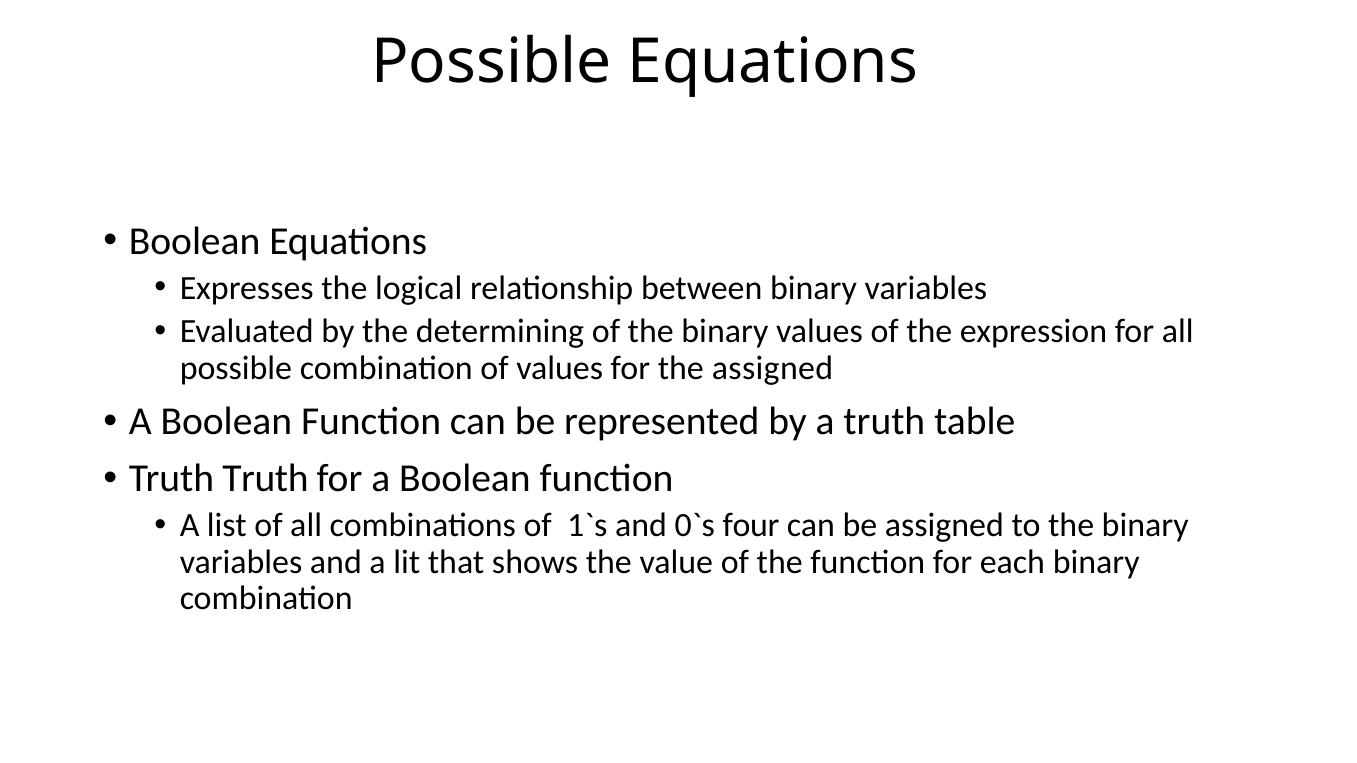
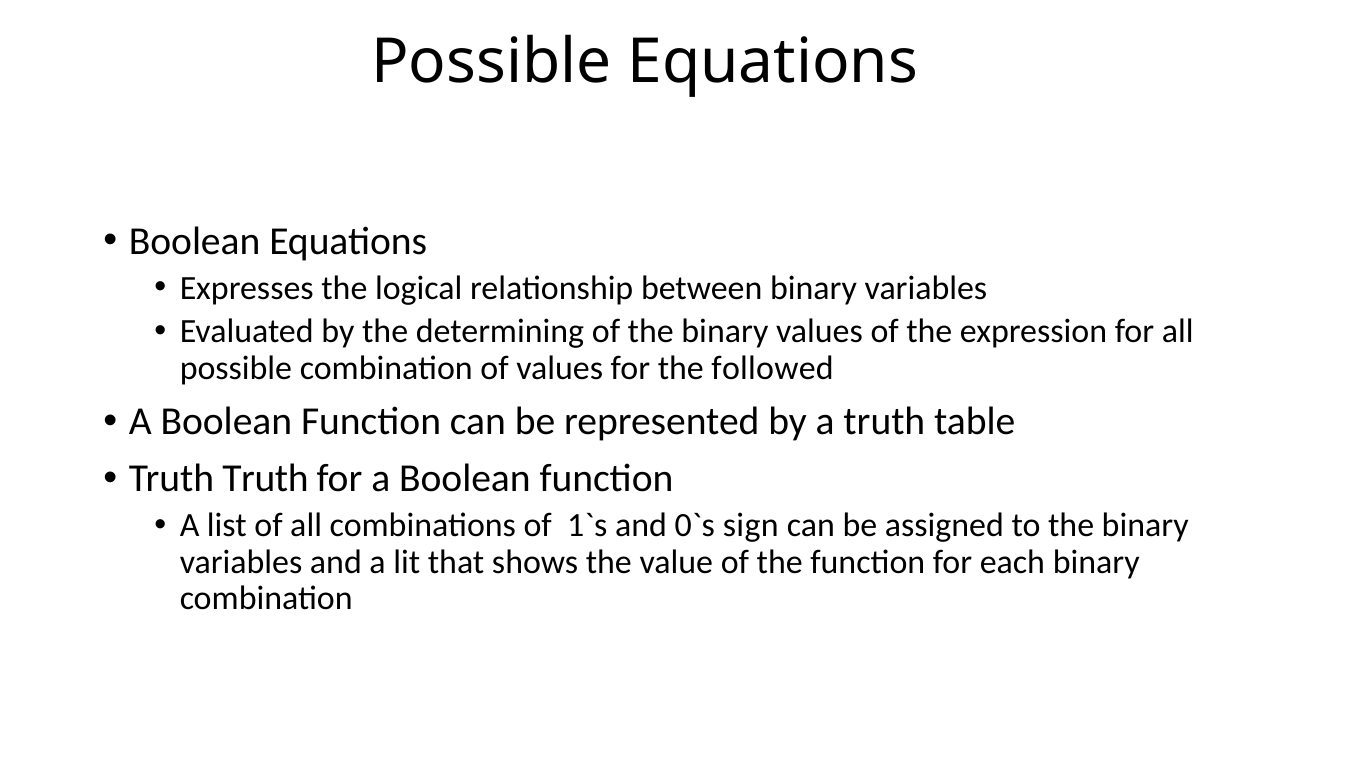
the assigned: assigned -> followed
four: four -> sign
